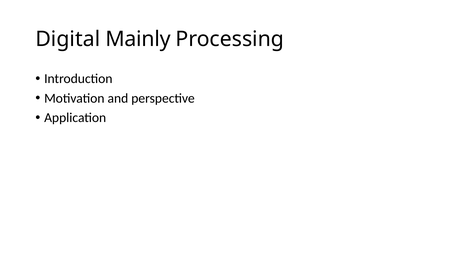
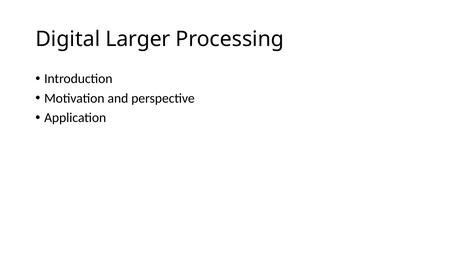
Mainly: Mainly -> Larger
